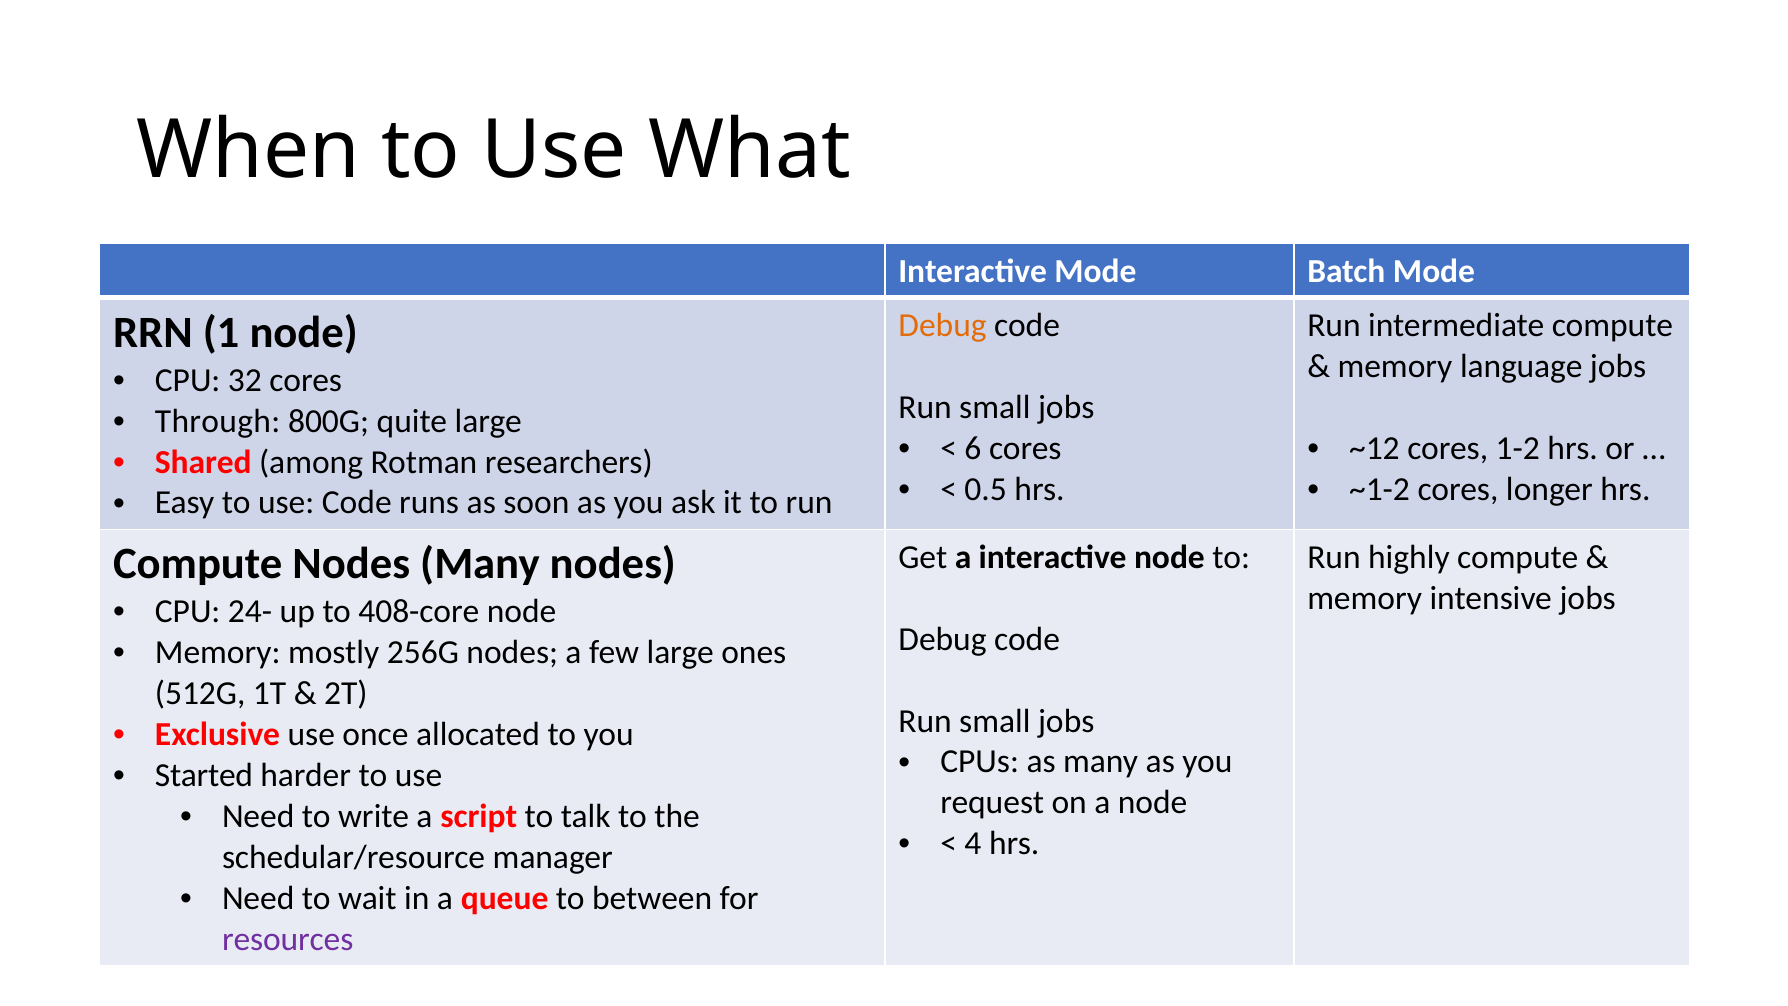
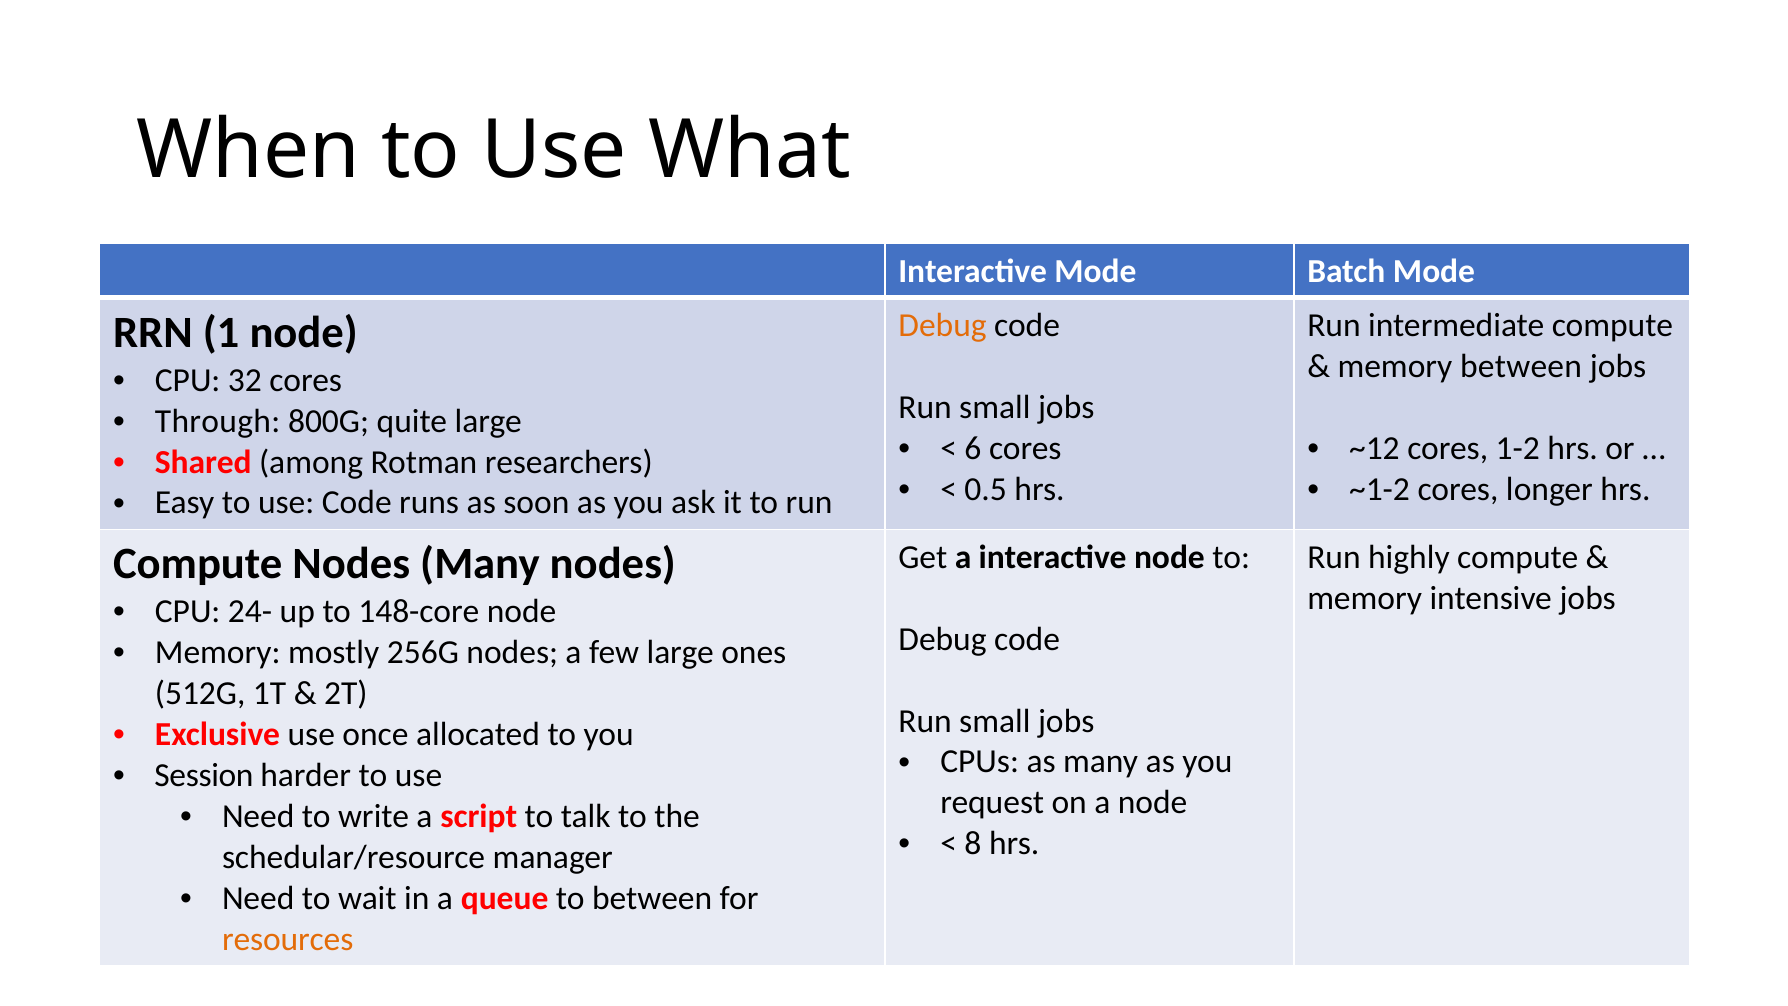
memory language: language -> between
408-core: 408-core -> 148-core
Started: Started -> Session
4: 4 -> 8
resources colour: purple -> orange
